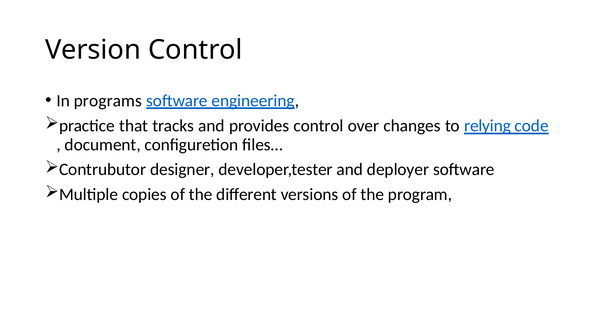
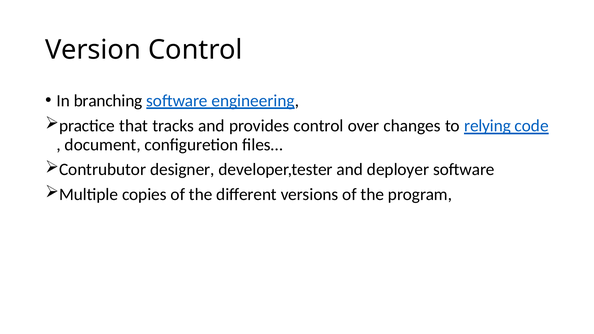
programs: programs -> branching
